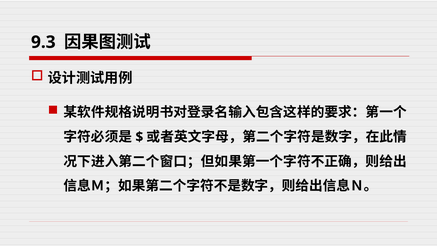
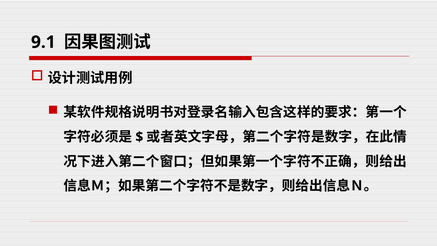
9.3: 9.3 -> 9.1
